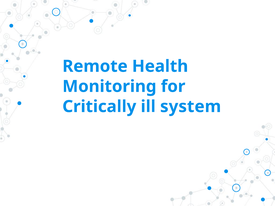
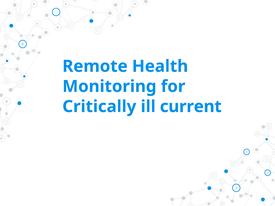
system: system -> current
